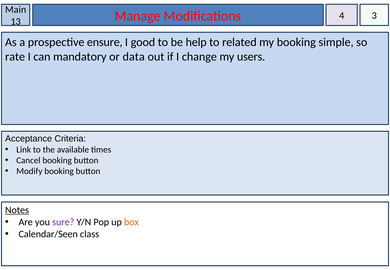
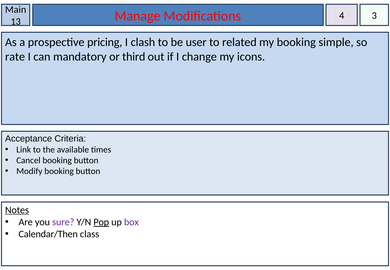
ensure: ensure -> pricing
good: good -> clash
help: help -> user
data: data -> third
users: users -> icons
Pop underline: none -> present
box colour: orange -> purple
Calendar/Seen: Calendar/Seen -> Calendar/Then
